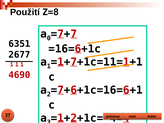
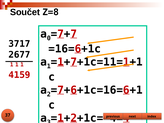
Použití: Použití -> Součet
6351: 6351 -> 3717
4690: 4690 -> 4159
